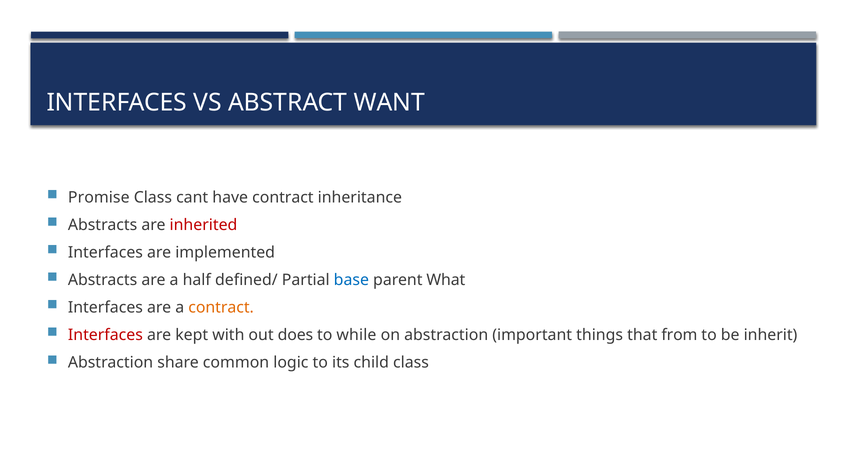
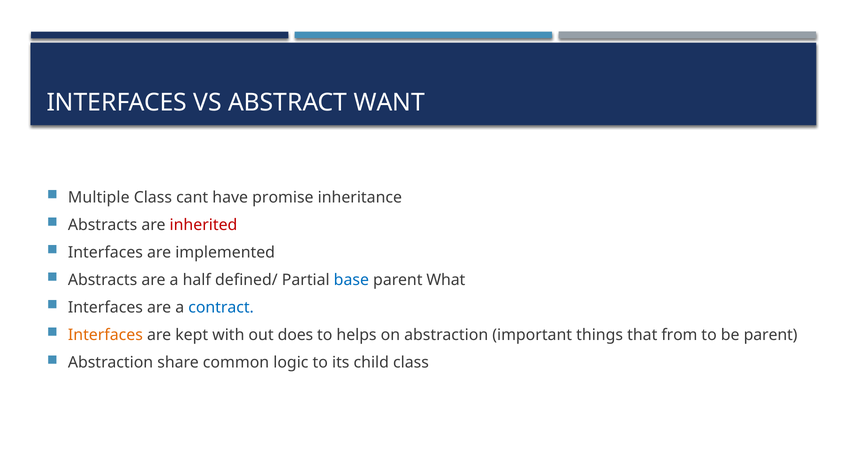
Promise: Promise -> Multiple
have contract: contract -> promise
contract at (221, 308) colour: orange -> blue
Interfaces at (105, 335) colour: red -> orange
while: while -> helps
be inherit: inherit -> parent
